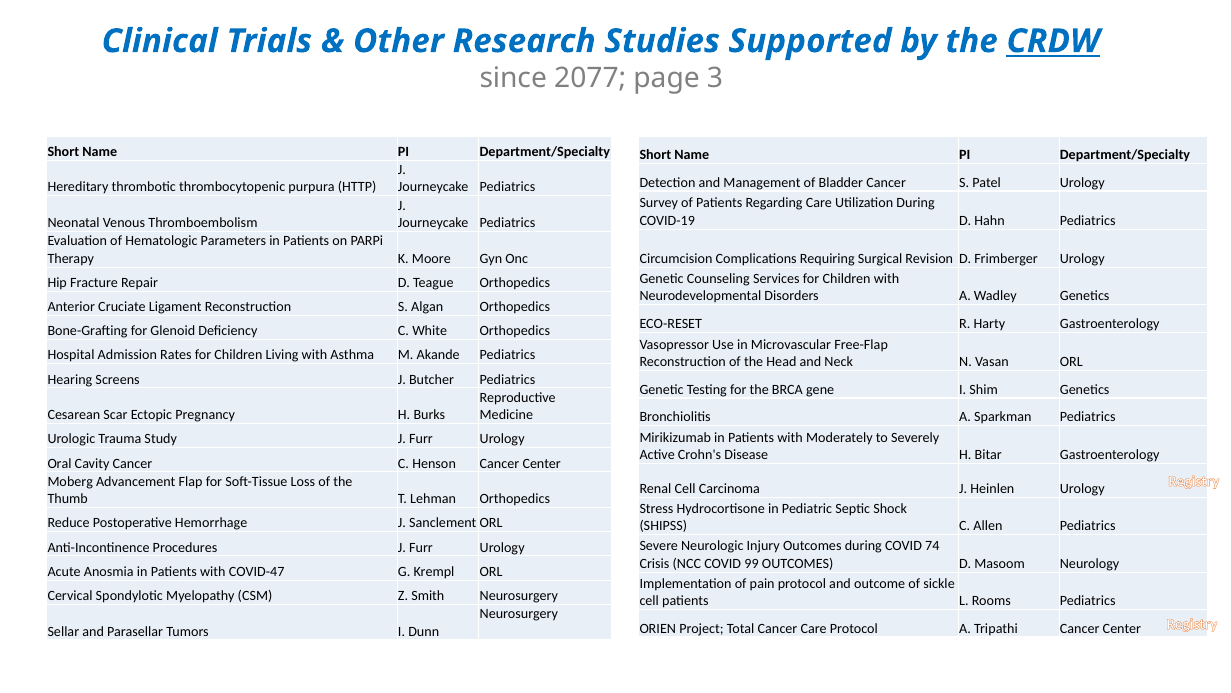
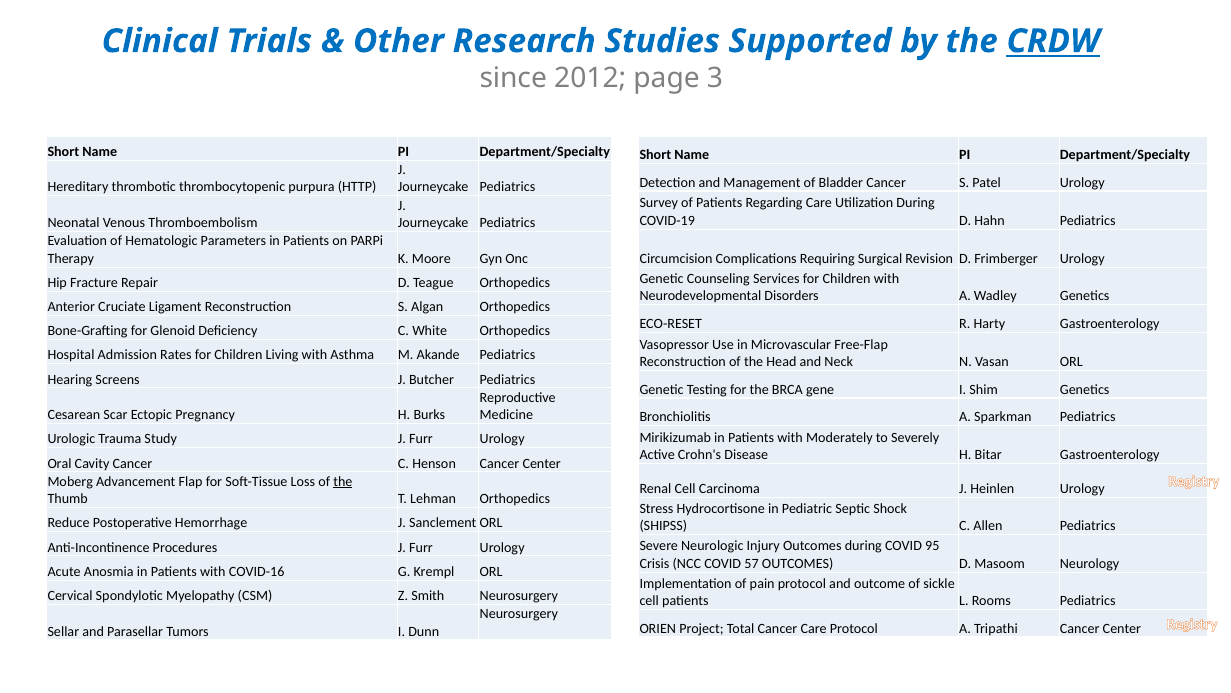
2077: 2077 -> 2012
the at (343, 481) underline: none -> present
74: 74 -> 95
99: 99 -> 57
COVID-47: COVID-47 -> COVID-16
